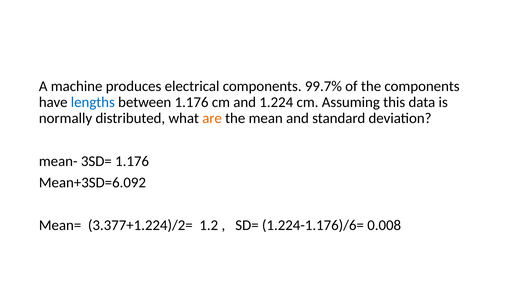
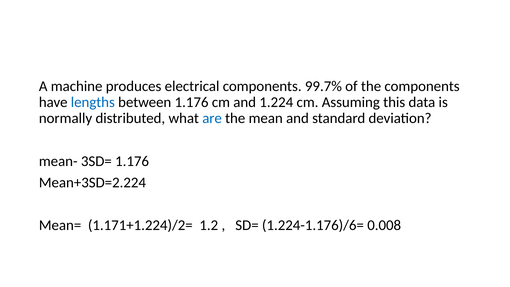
are colour: orange -> blue
Mean+3SD=6.092: Mean+3SD=6.092 -> Mean+3SD=2.224
3.377+1.224)/2=: 3.377+1.224)/2= -> 1.171+1.224)/2=
